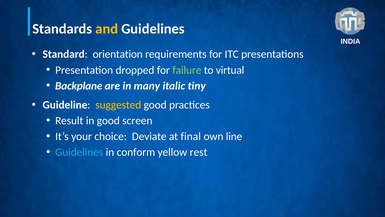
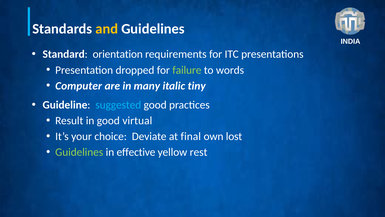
virtual: virtual -> words
Backplane: Backplane -> Computer
suggested colour: yellow -> light blue
screen: screen -> virtual
line: line -> lost
Guidelines at (79, 152) colour: light blue -> light green
conform: conform -> effective
